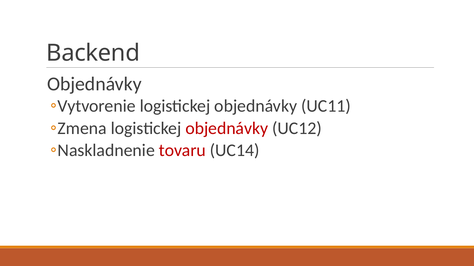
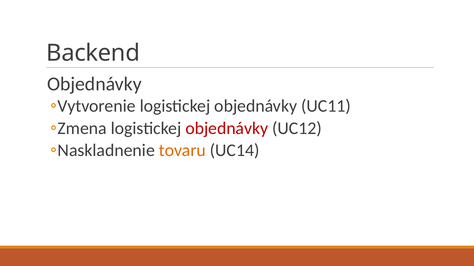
tovaru colour: red -> orange
